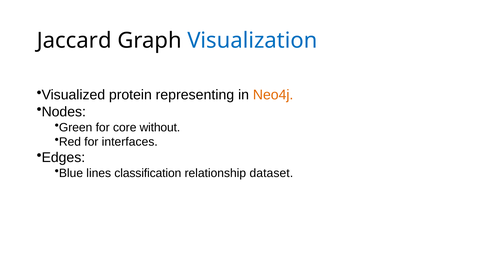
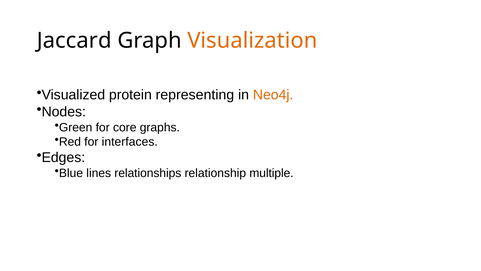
Visualization colour: blue -> orange
without: without -> graphs
classification: classification -> relationships
dataset: dataset -> multiple
